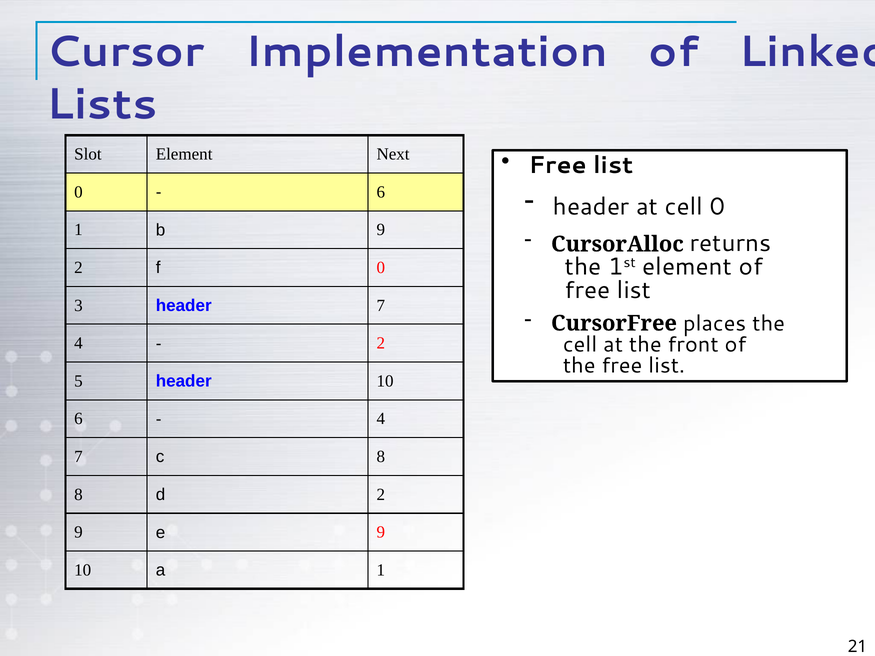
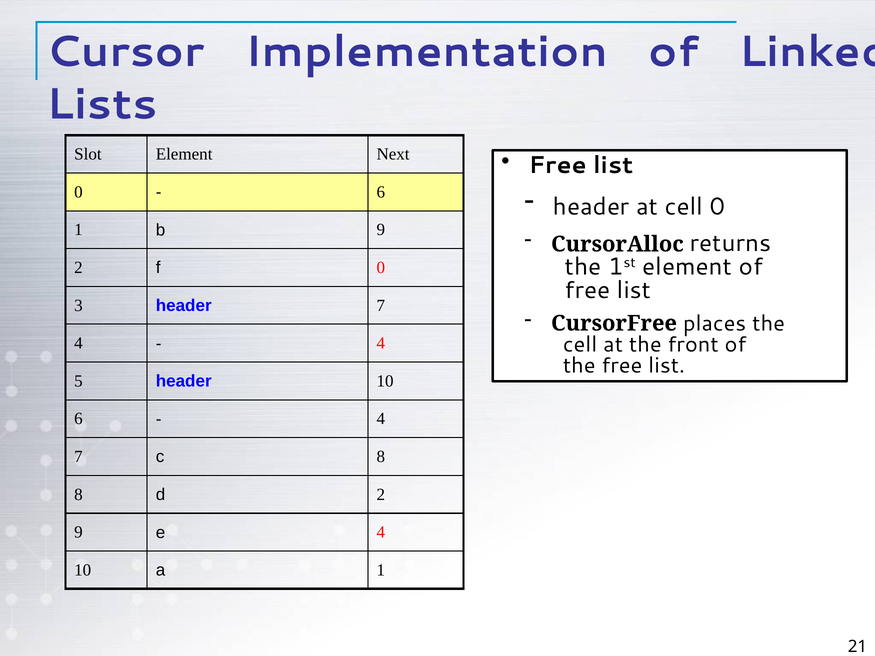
2 at (381, 343): 2 -> 4
e 9: 9 -> 4
